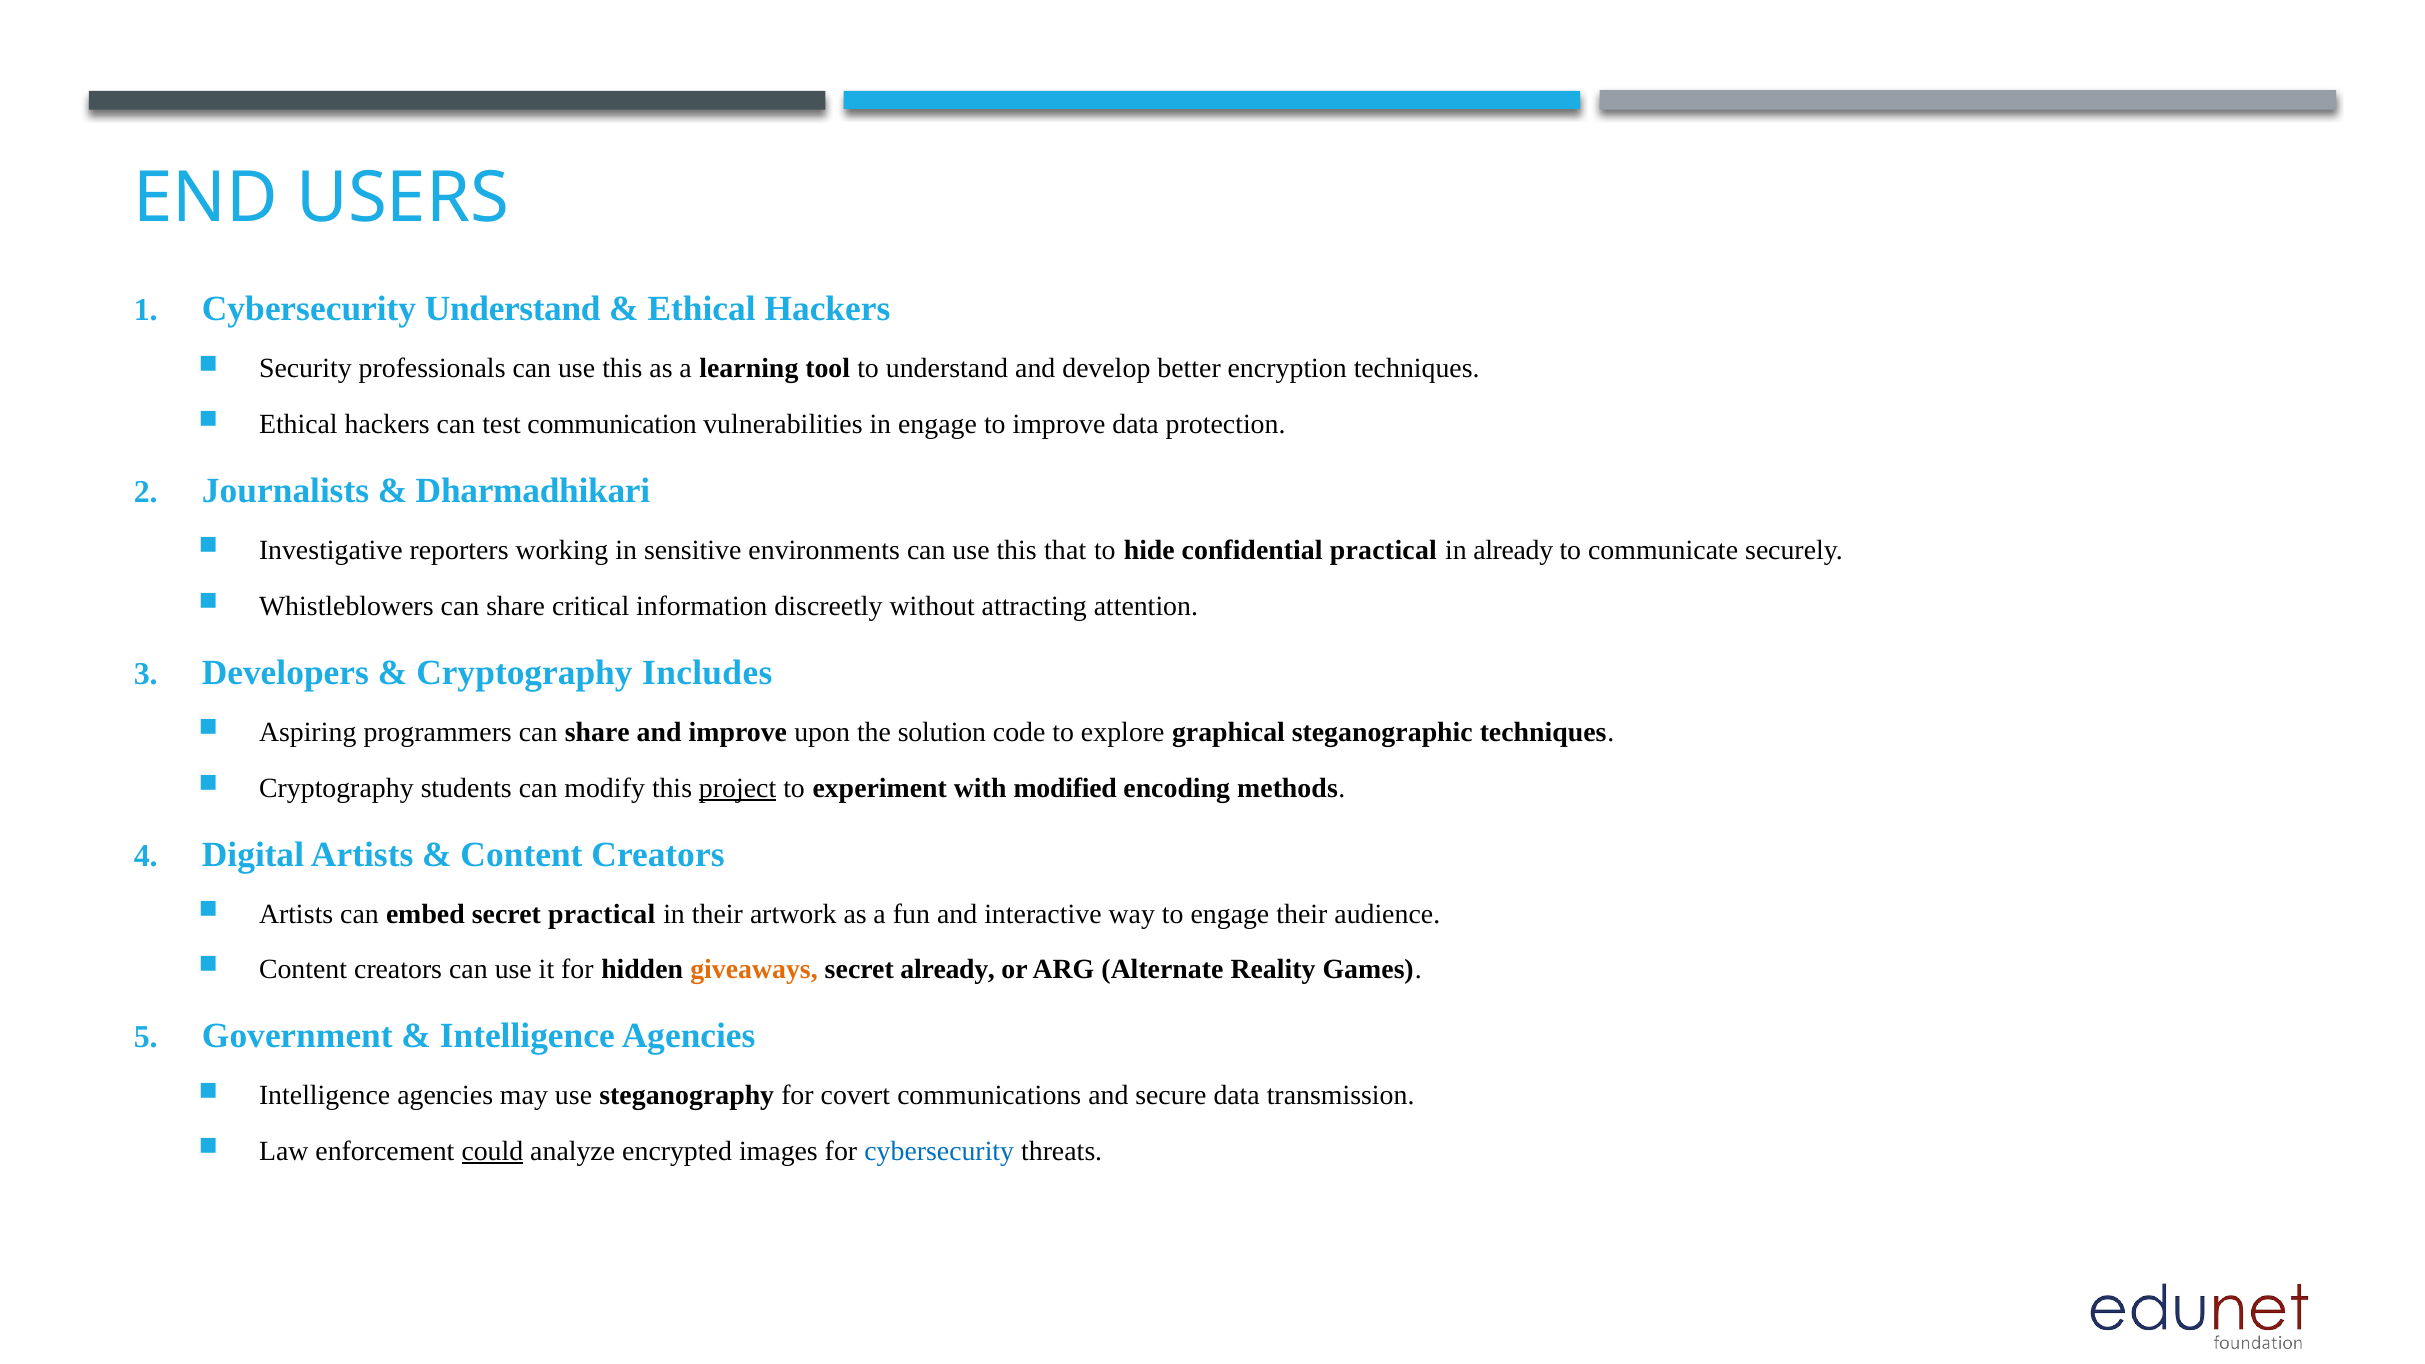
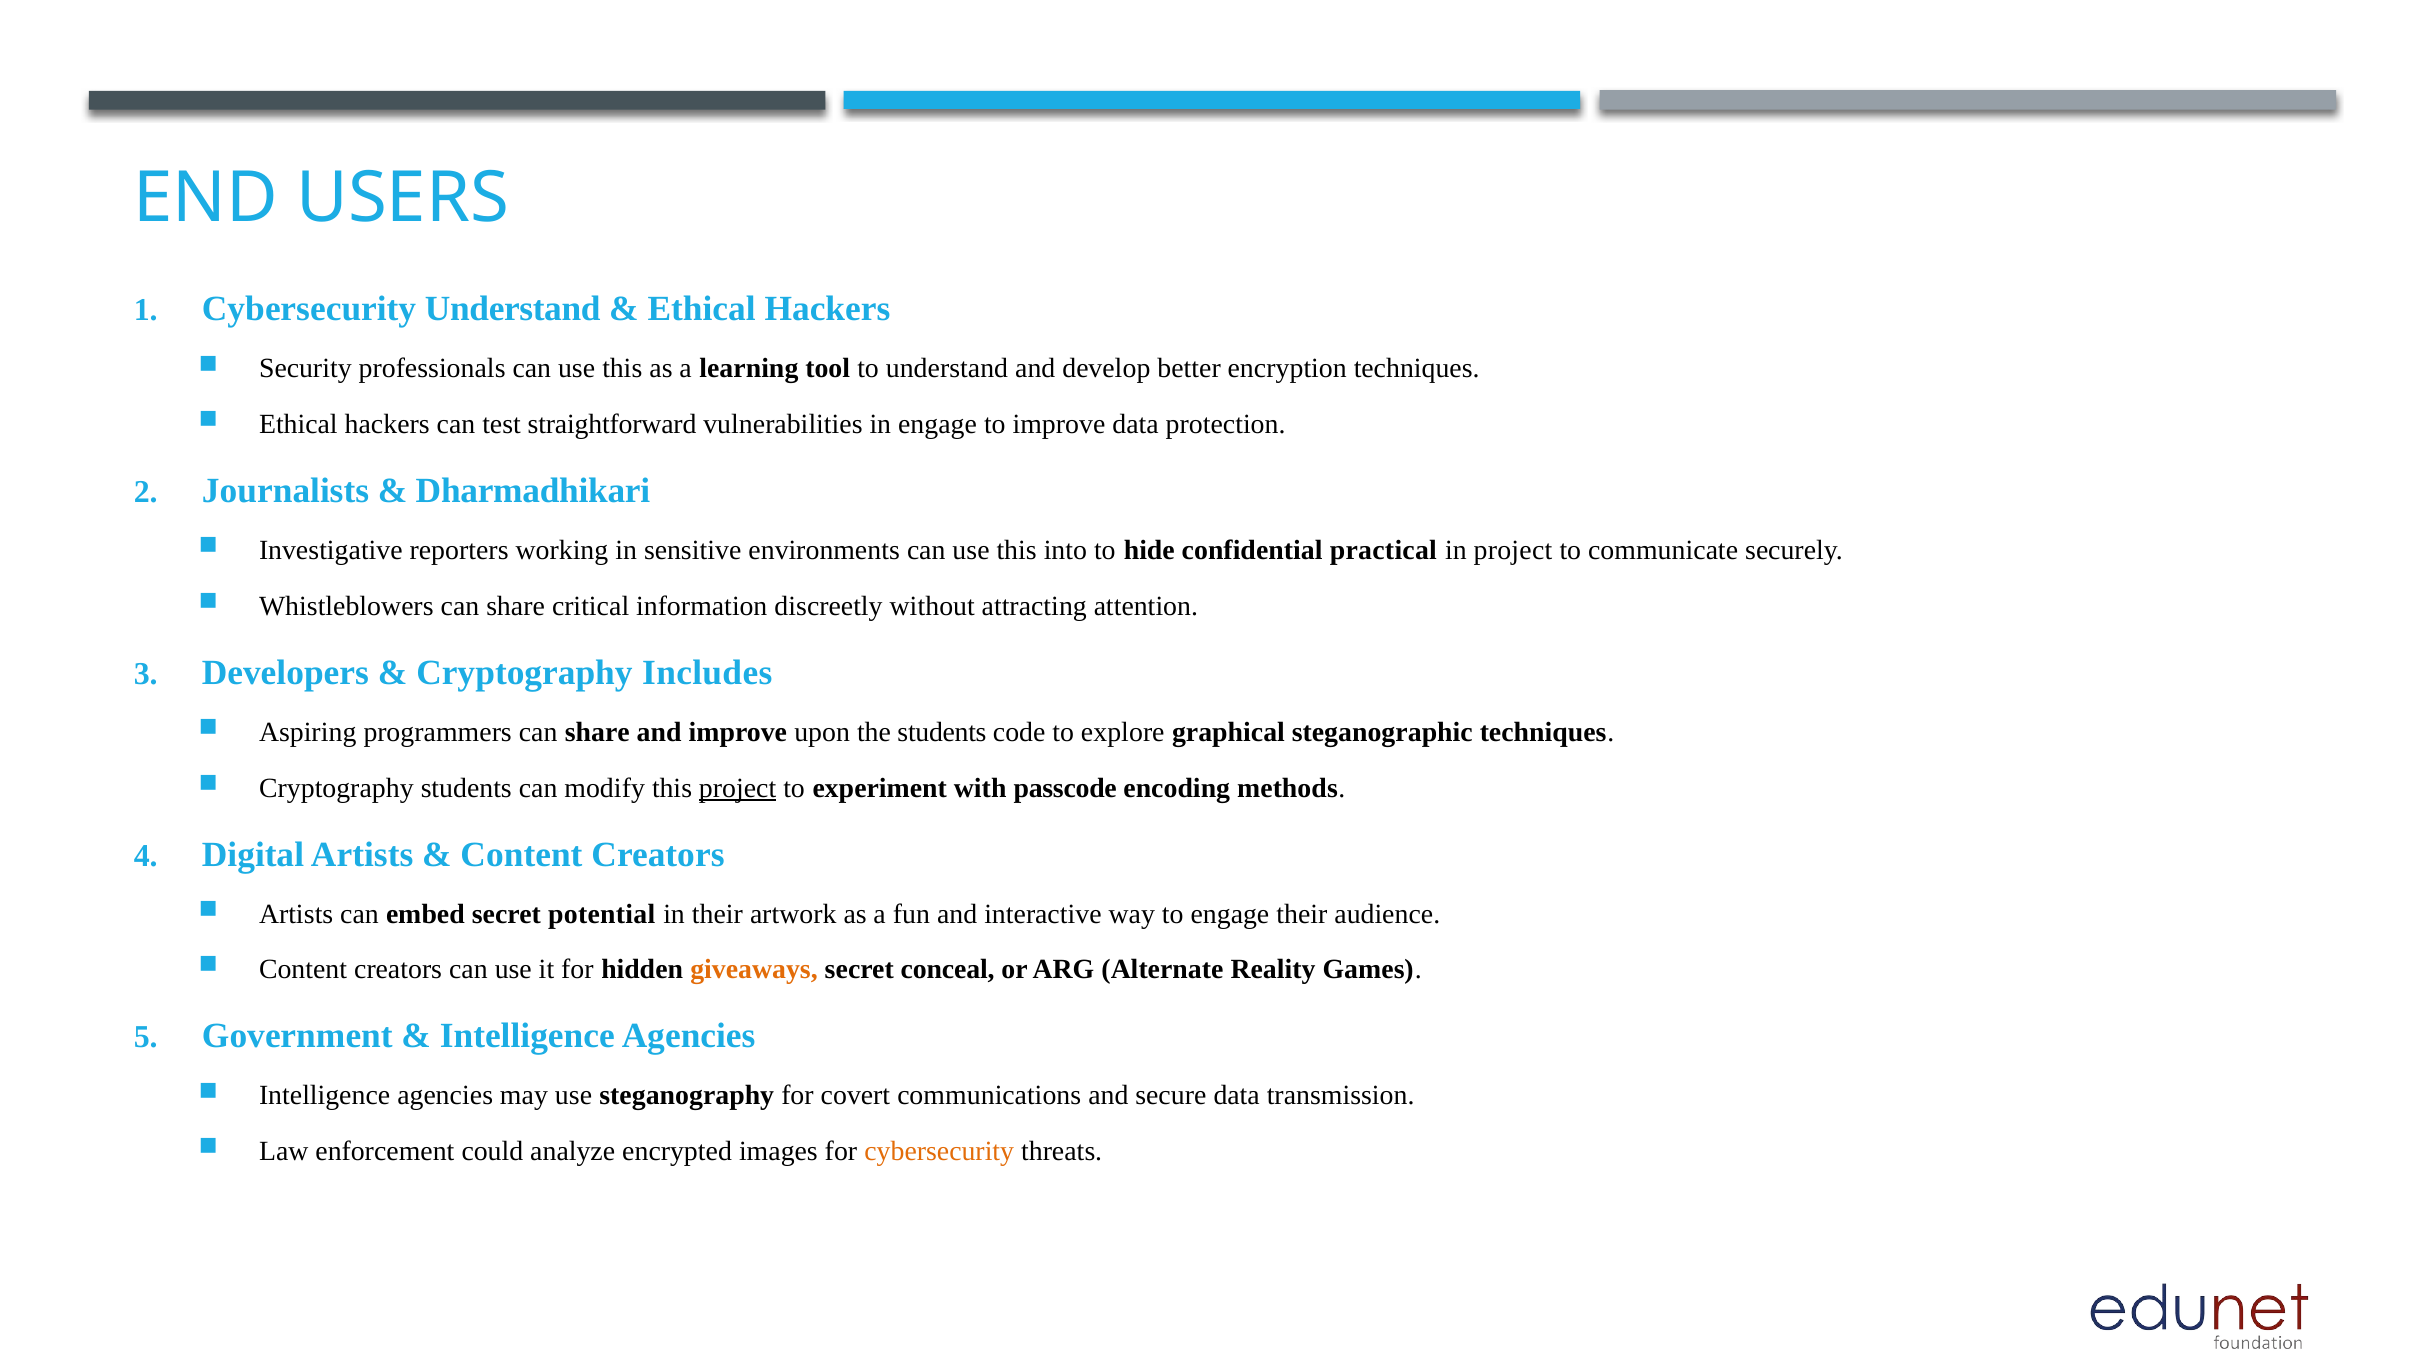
communication: communication -> straightforward
that: that -> into
in already: already -> project
the solution: solution -> students
modified: modified -> passcode
secret practical: practical -> potential
secret already: already -> conceal
could underline: present -> none
cybersecurity at (939, 1151) colour: blue -> orange
